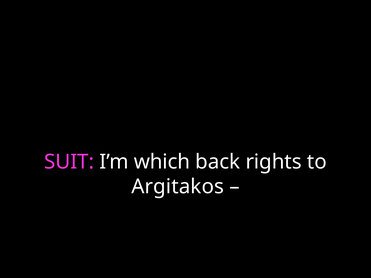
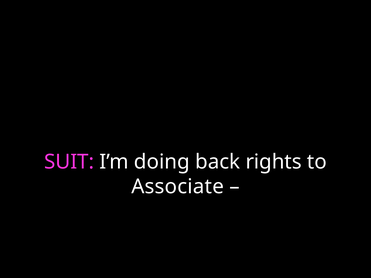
which: which -> doing
Argitakos: Argitakos -> Associate
